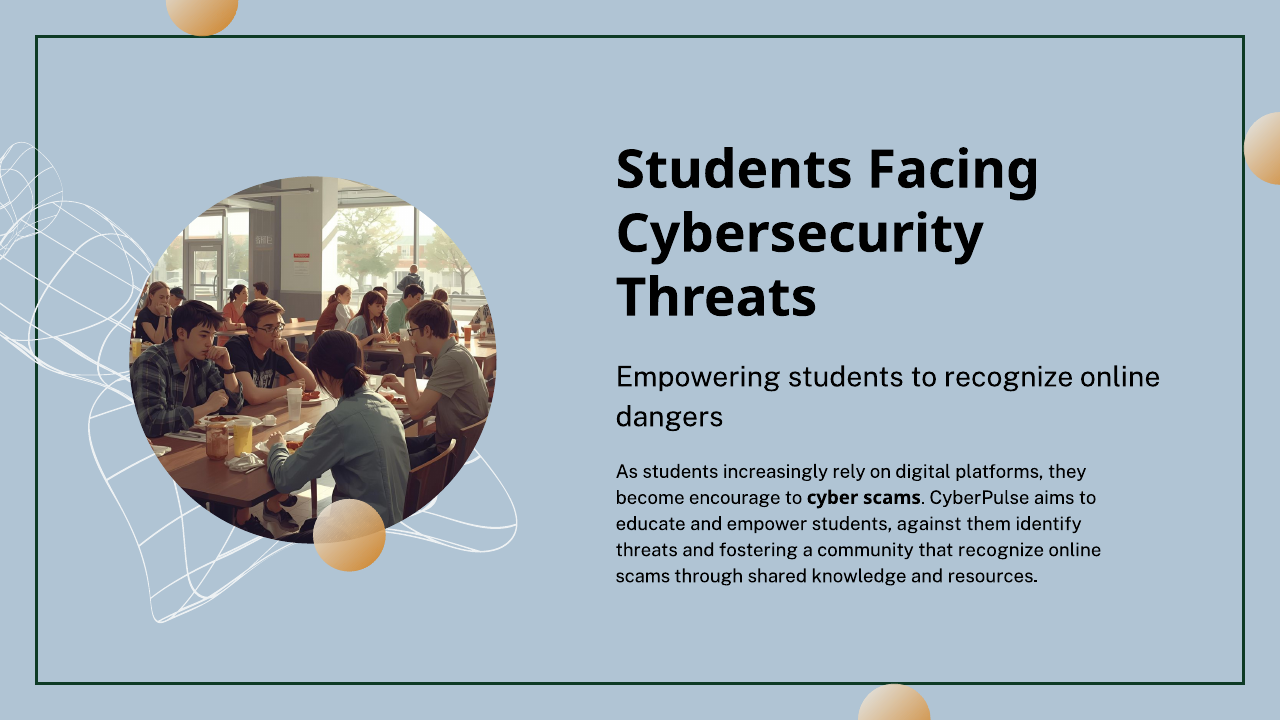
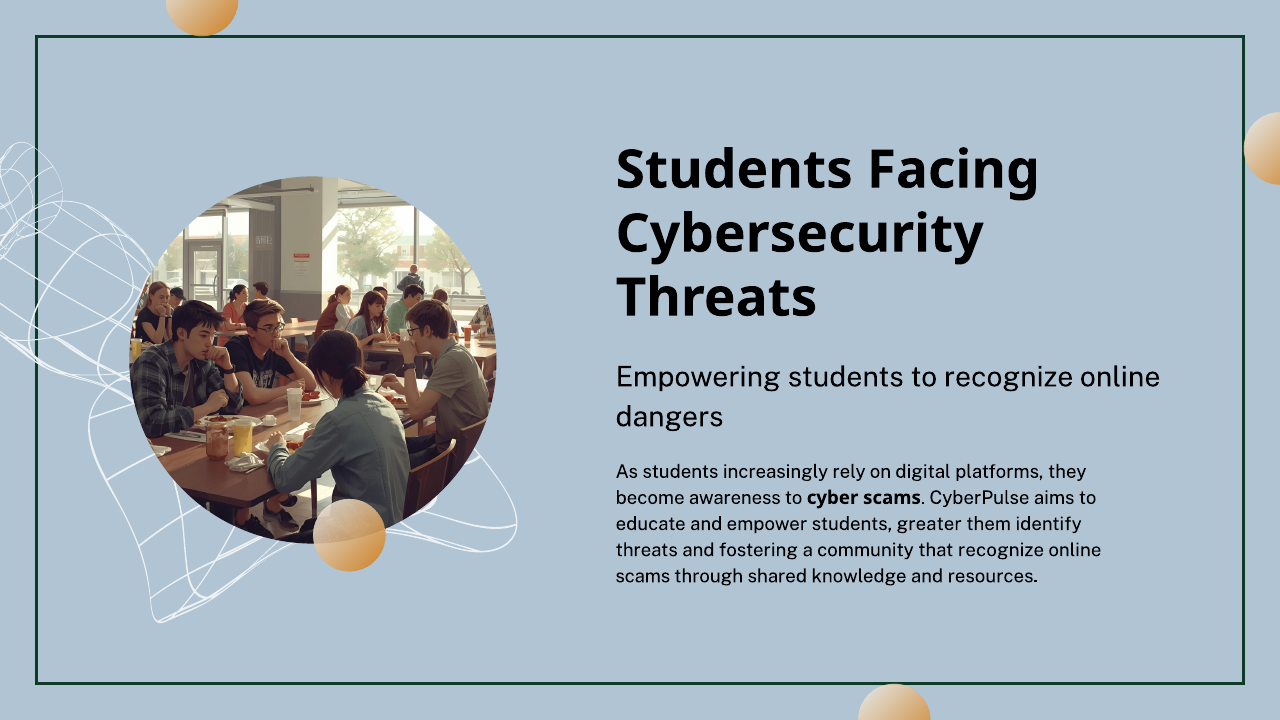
encourage: encourage -> awareness
against: against -> greater
